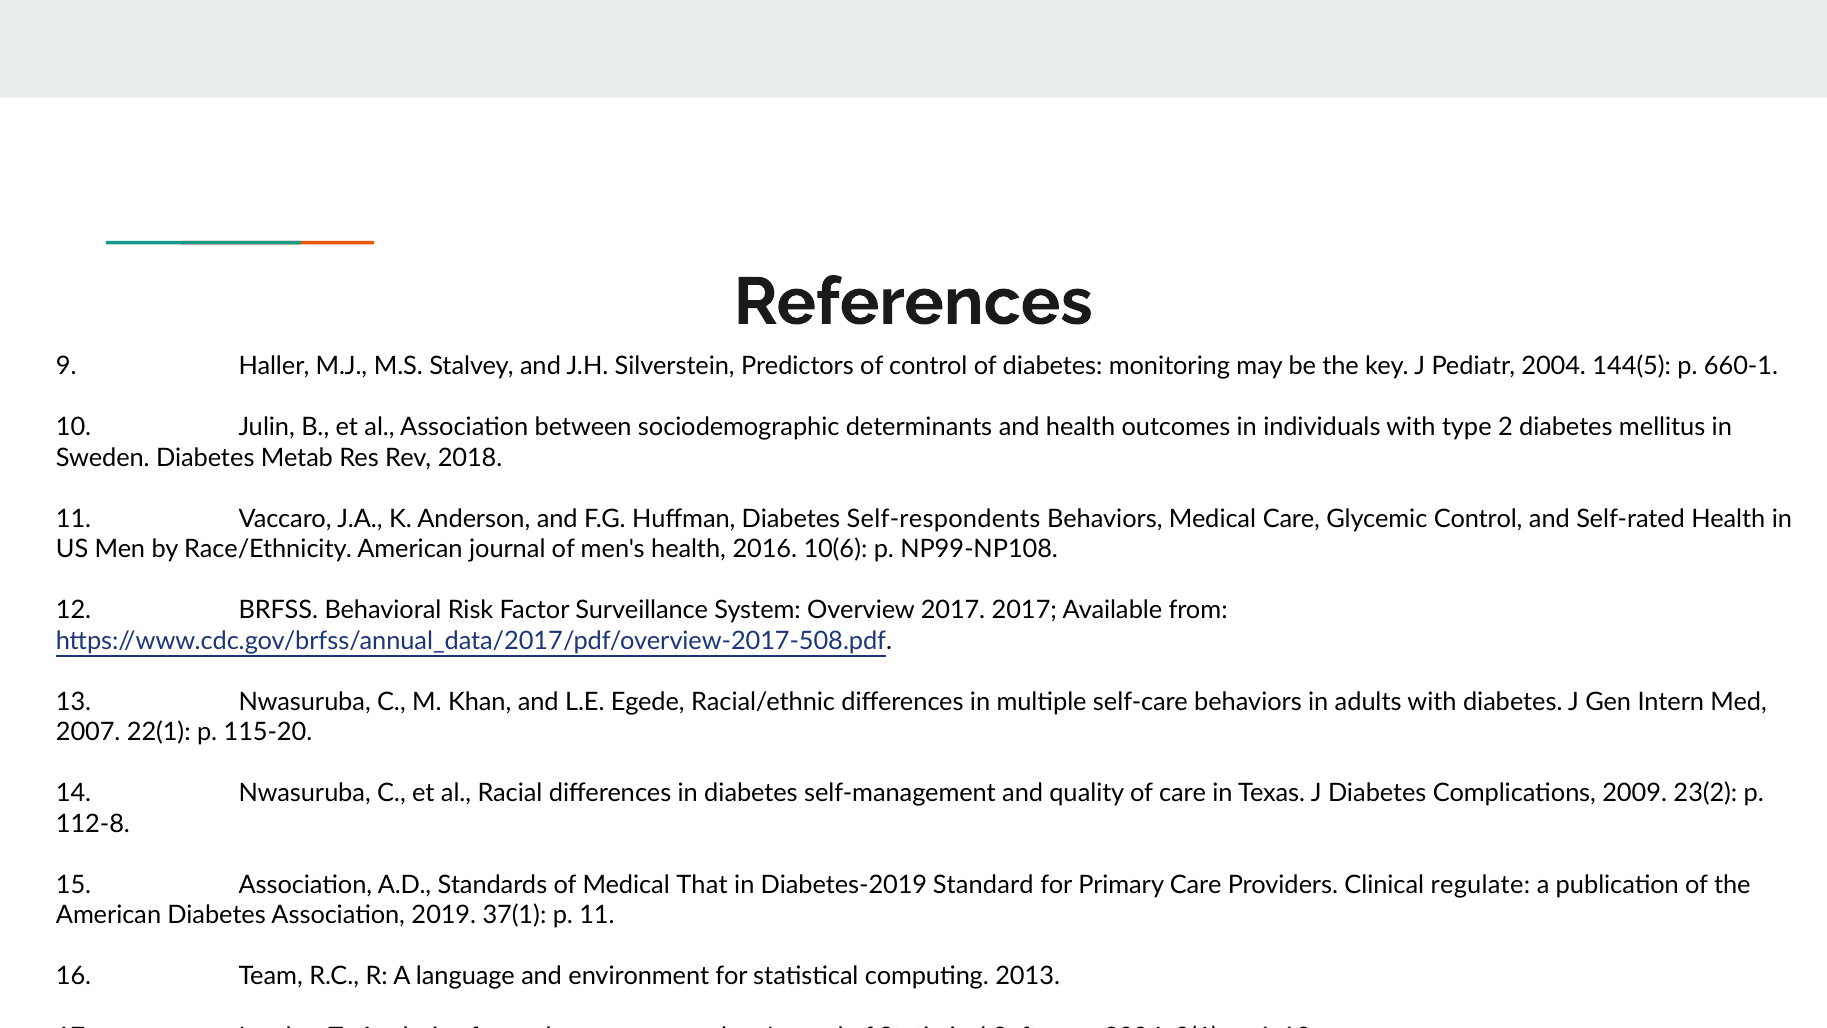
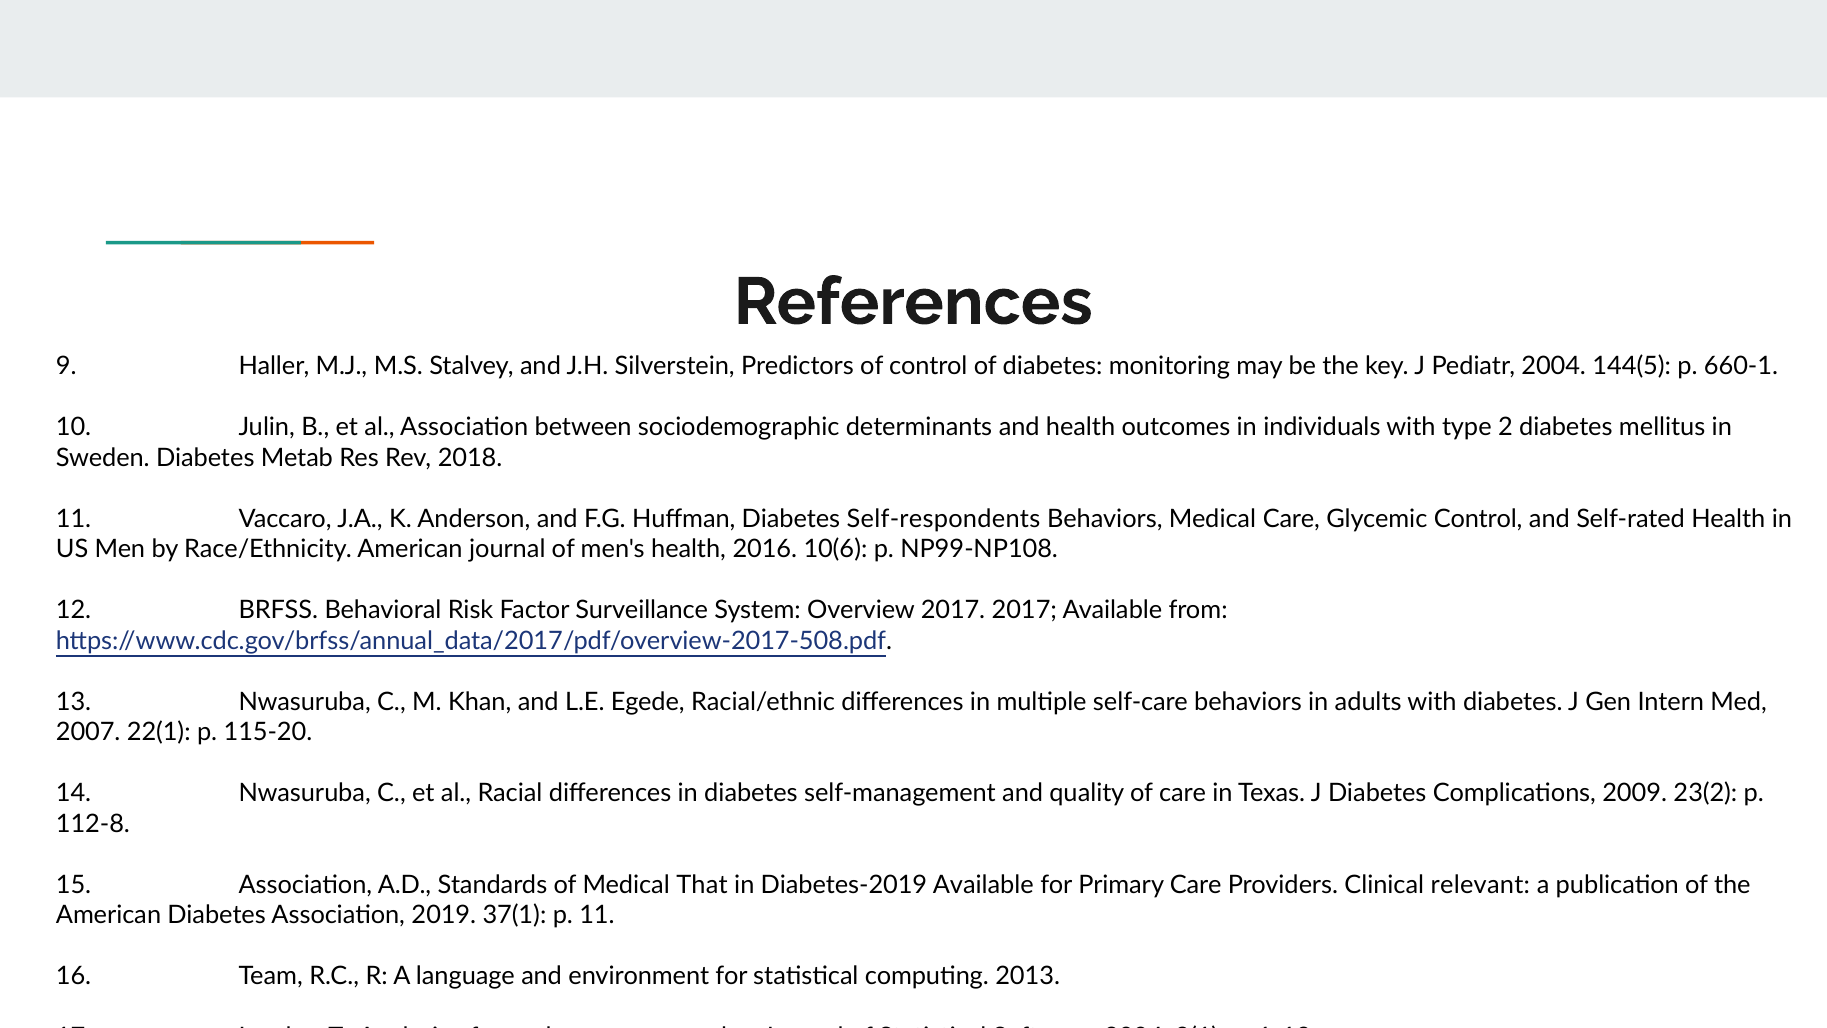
Diabetes-2019 Standard: Standard -> Available
regulate: regulate -> relevant
